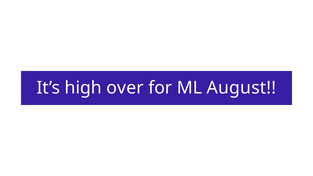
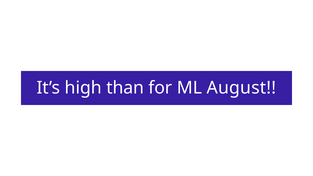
over: over -> than
